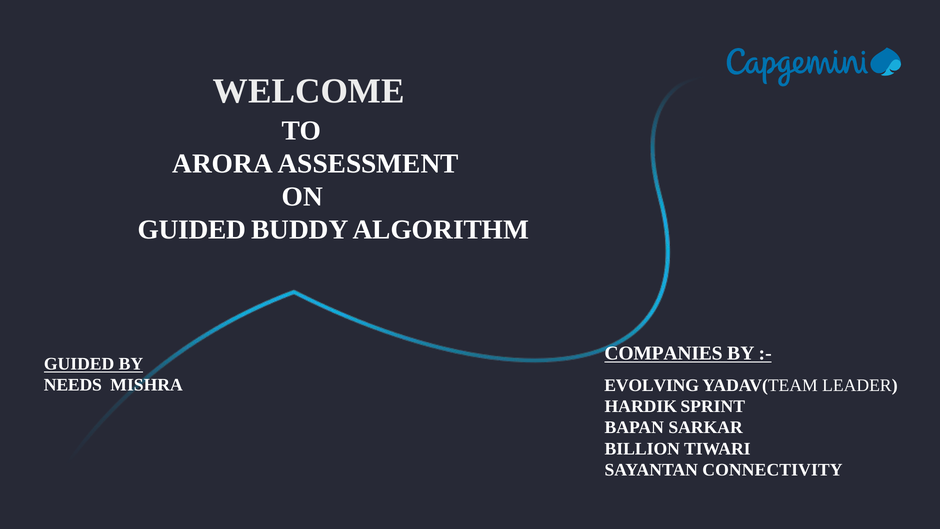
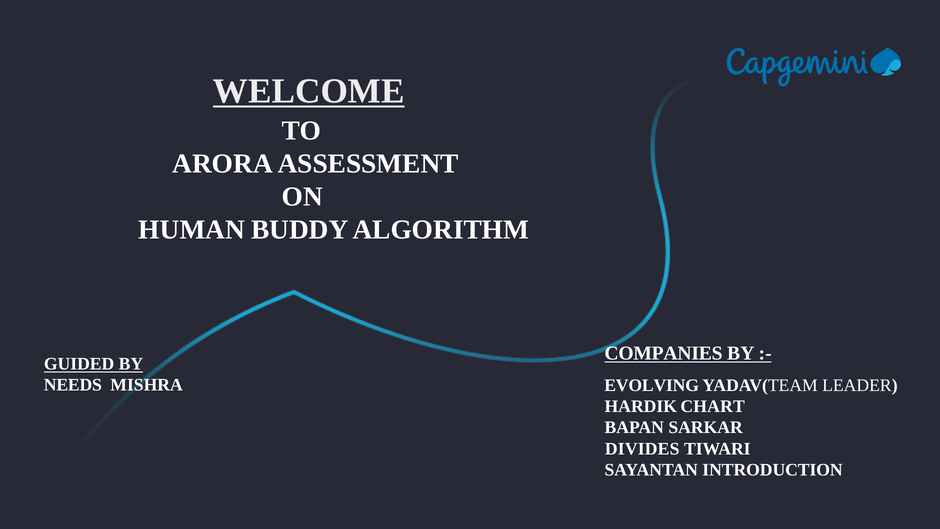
WELCOME underline: none -> present
GUIDED at (192, 229): GUIDED -> HUMAN
SPRINT: SPRINT -> CHART
BILLION: BILLION -> DIVIDES
CONNECTIVITY: CONNECTIVITY -> INTRODUCTION
